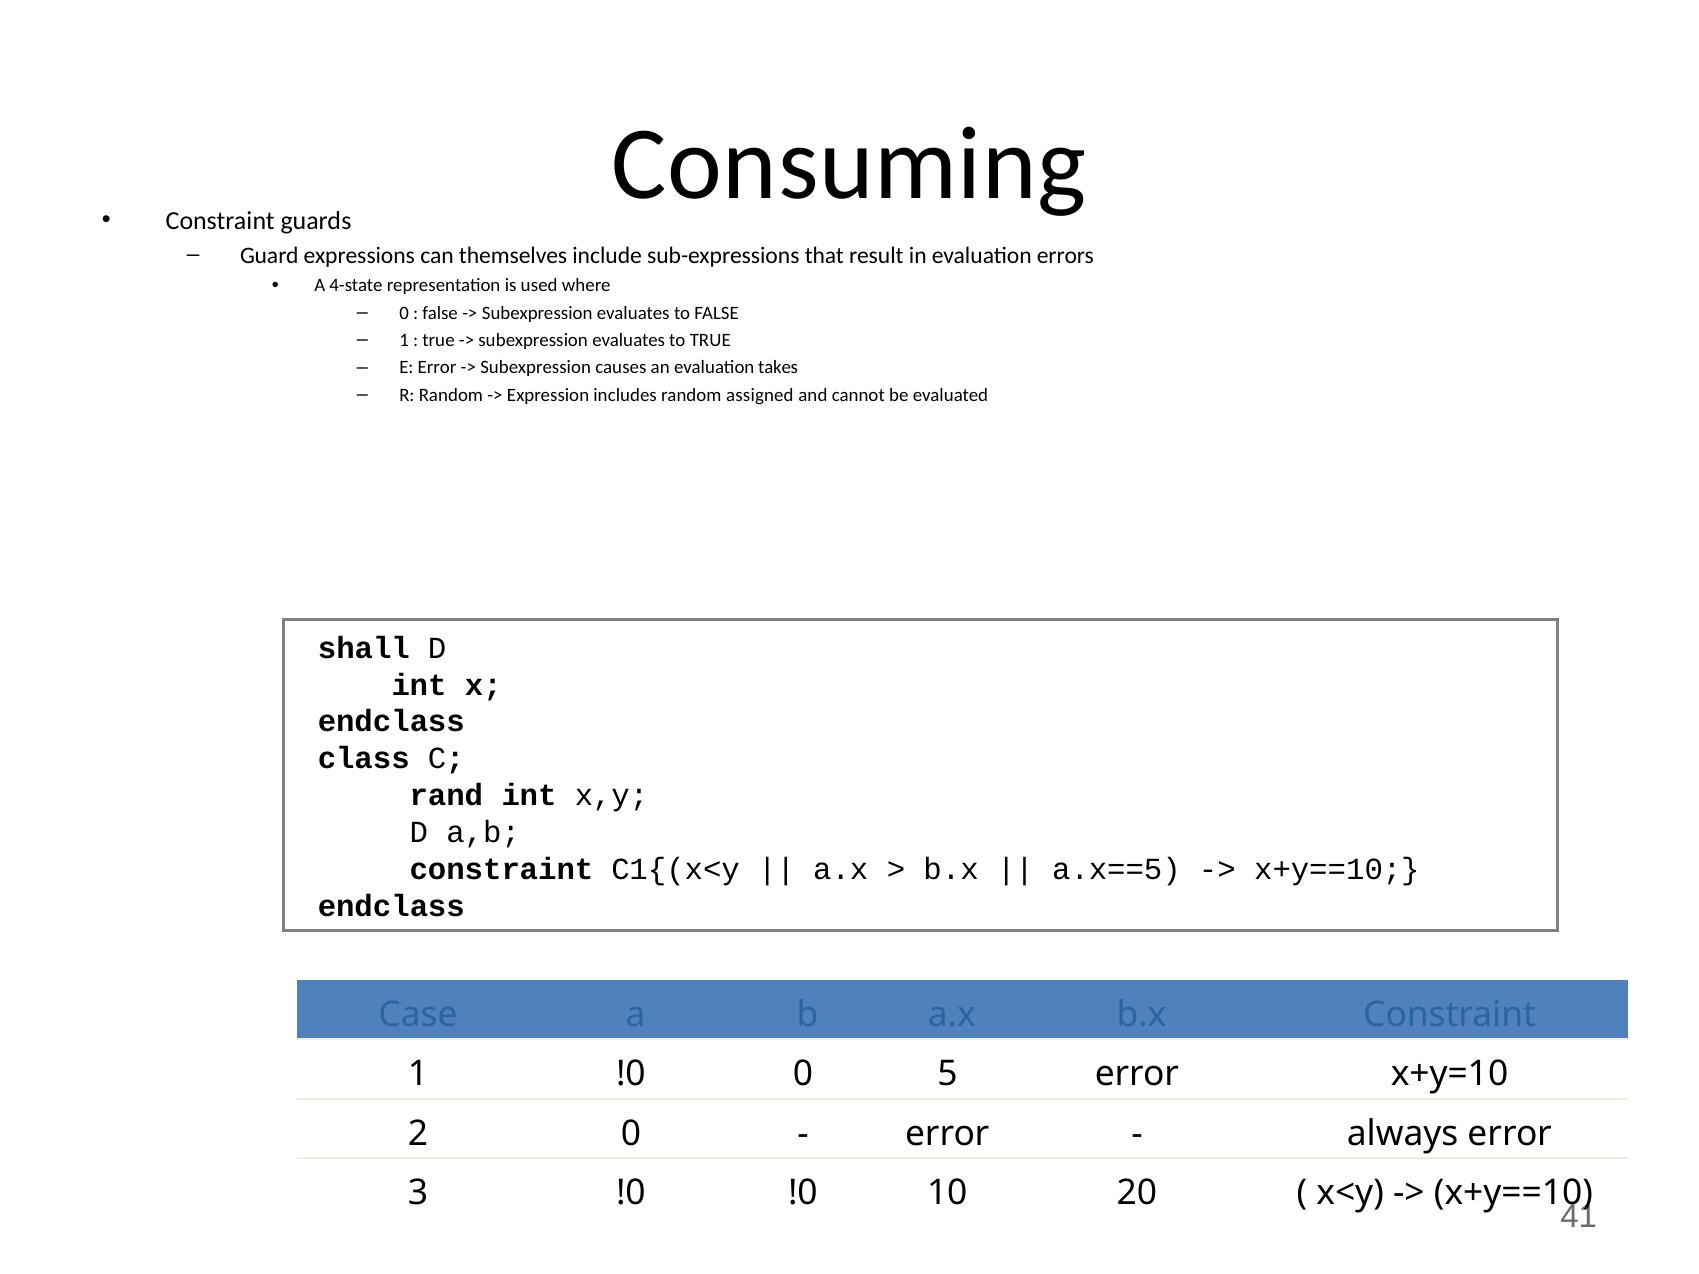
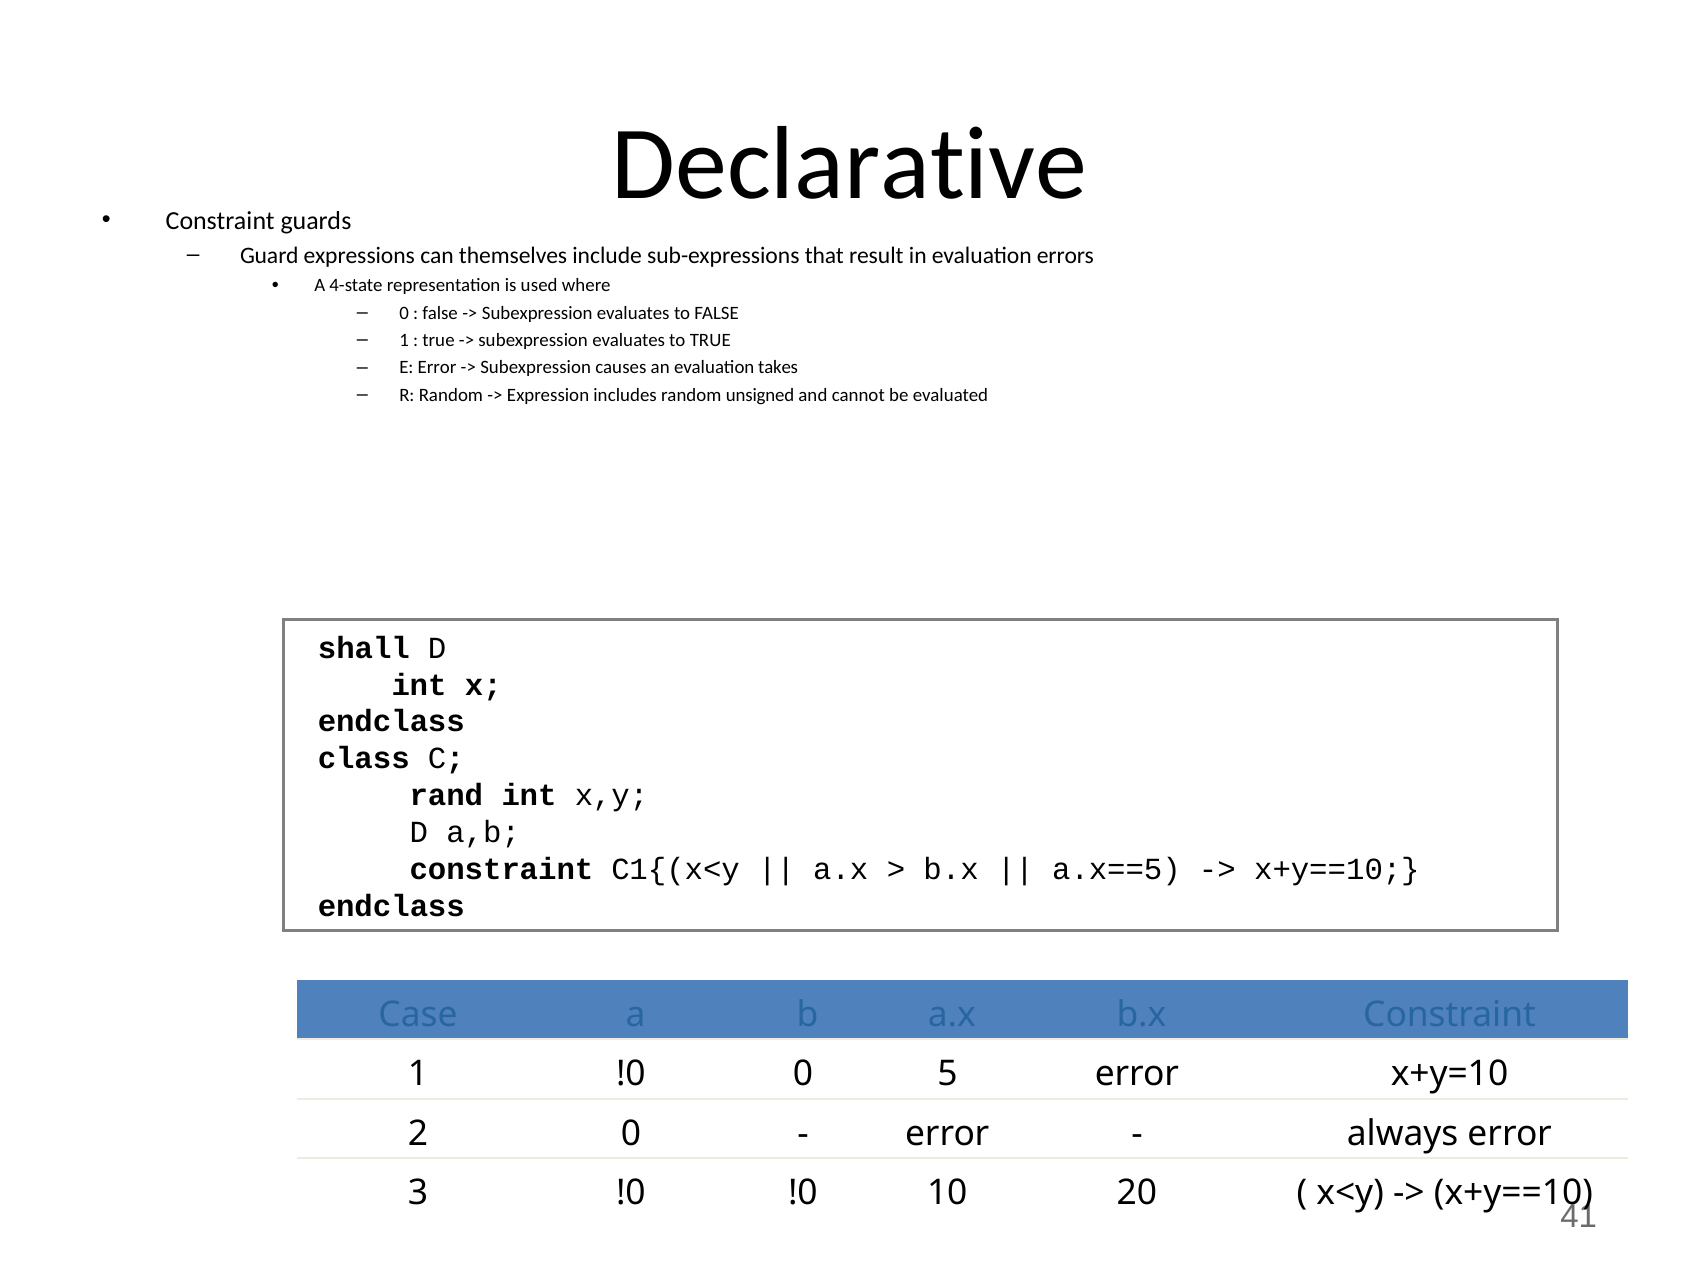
Consuming: Consuming -> Declarative
assigned: assigned -> unsigned
